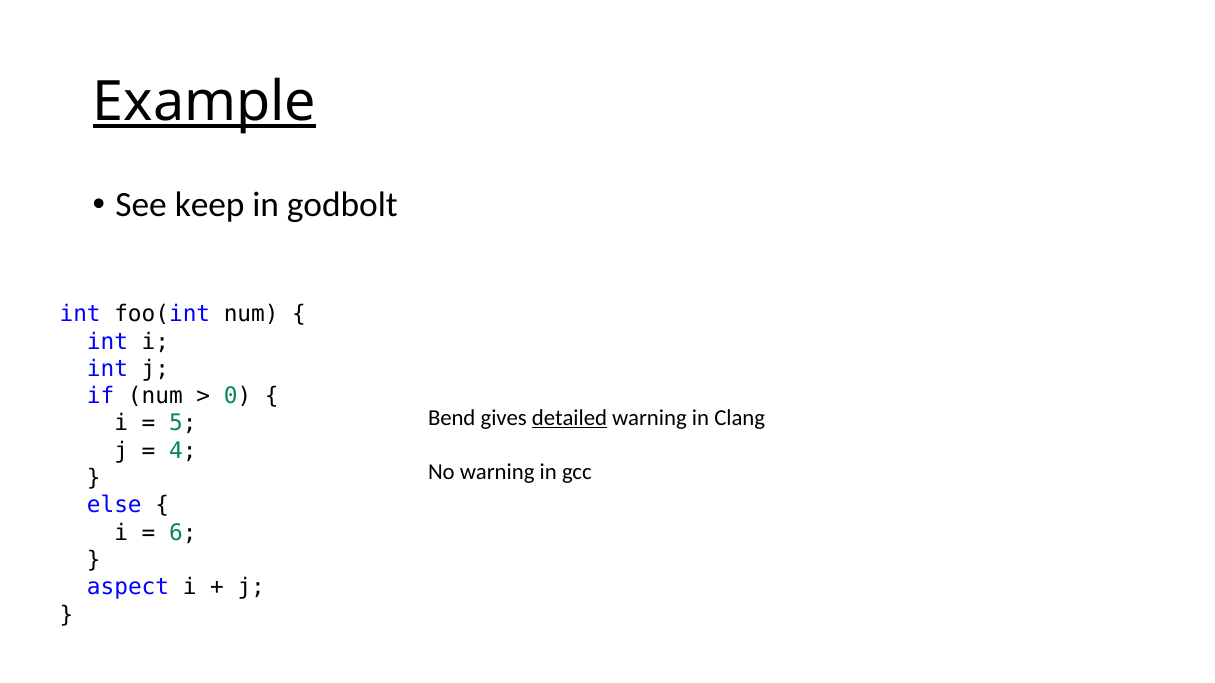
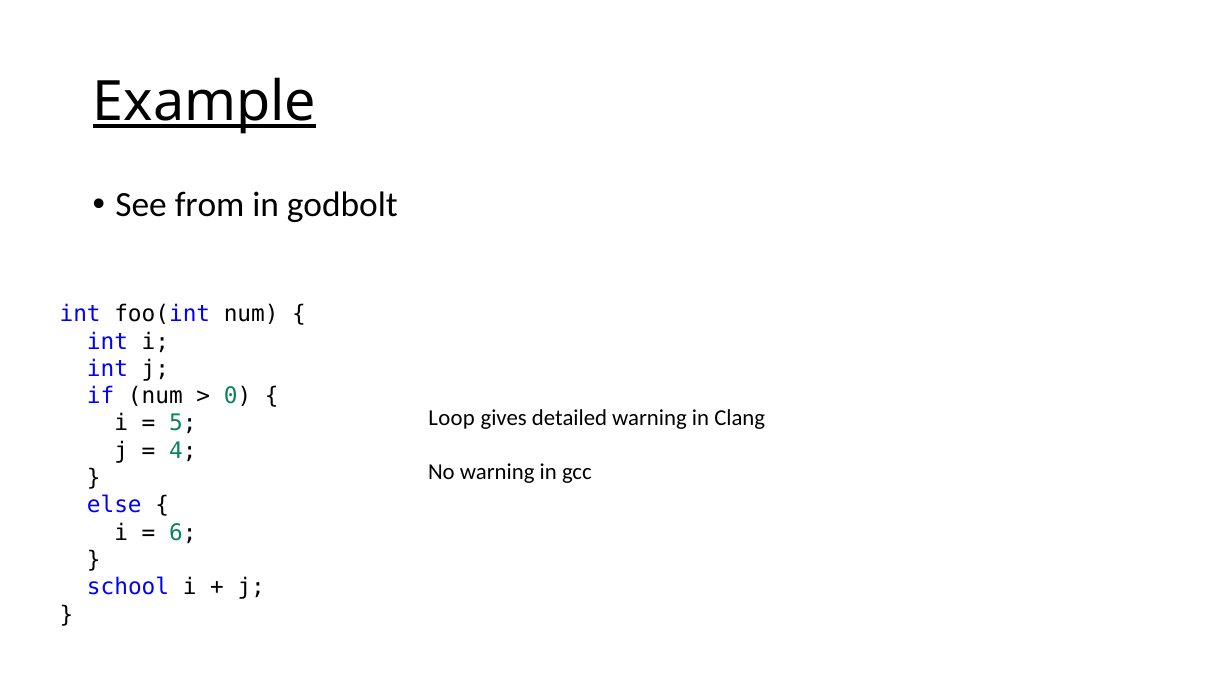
keep: keep -> from
Bend: Bend -> Loop
detailed underline: present -> none
aspect: aspect -> school
